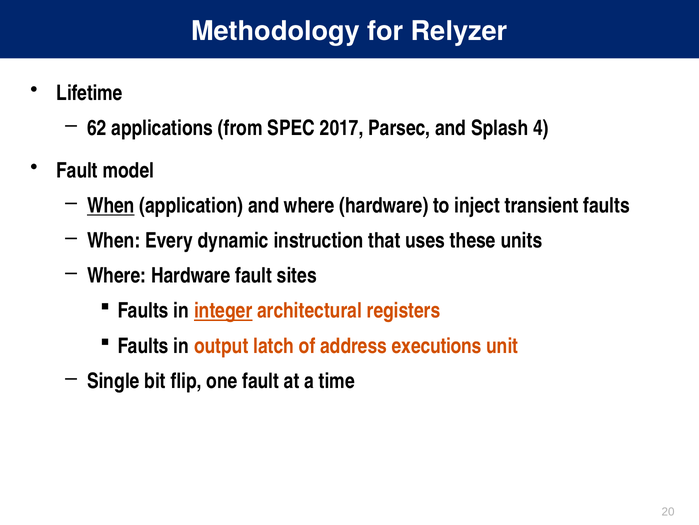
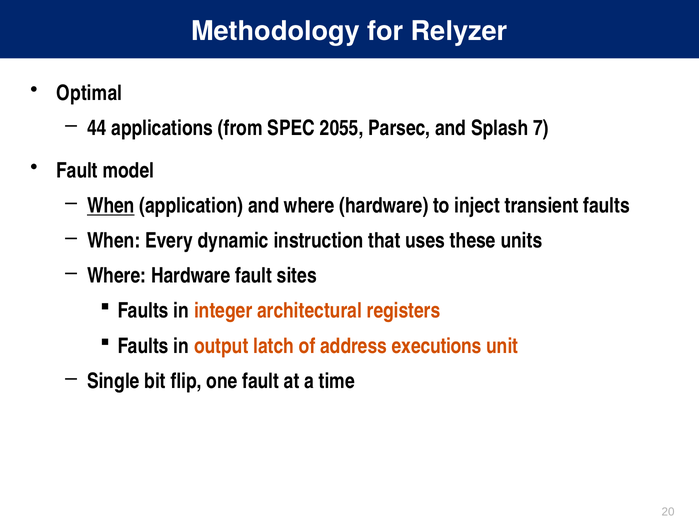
Lifetime: Lifetime -> Optimal
62: 62 -> 44
2017: 2017 -> 2055
4: 4 -> 7
integer underline: present -> none
